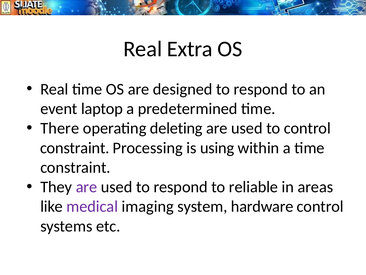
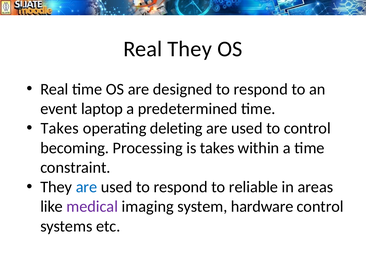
Real Extra: Extra -> They
There at (60, 128): There -> Takes
constraint at (75, 148): constraint -> becoming
is using: using -> takes
are at (86, 187) colour: purple -> blue
